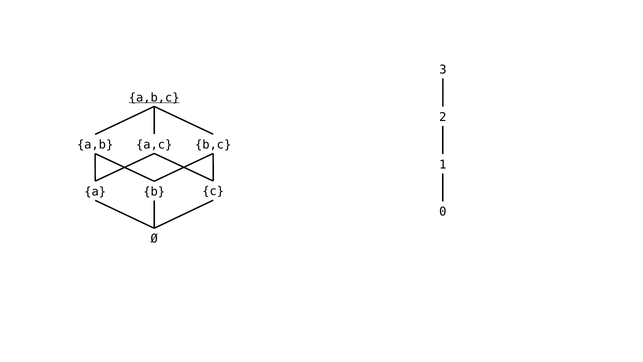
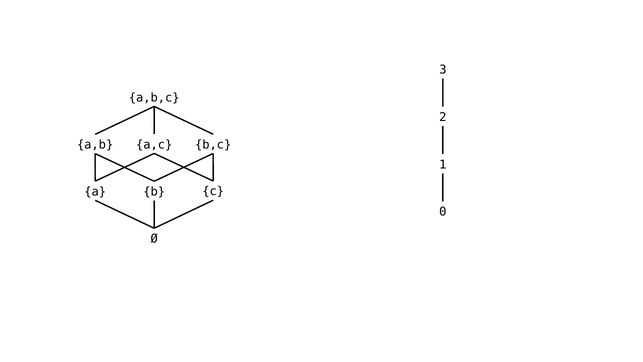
a,b,c underline: present -> none
